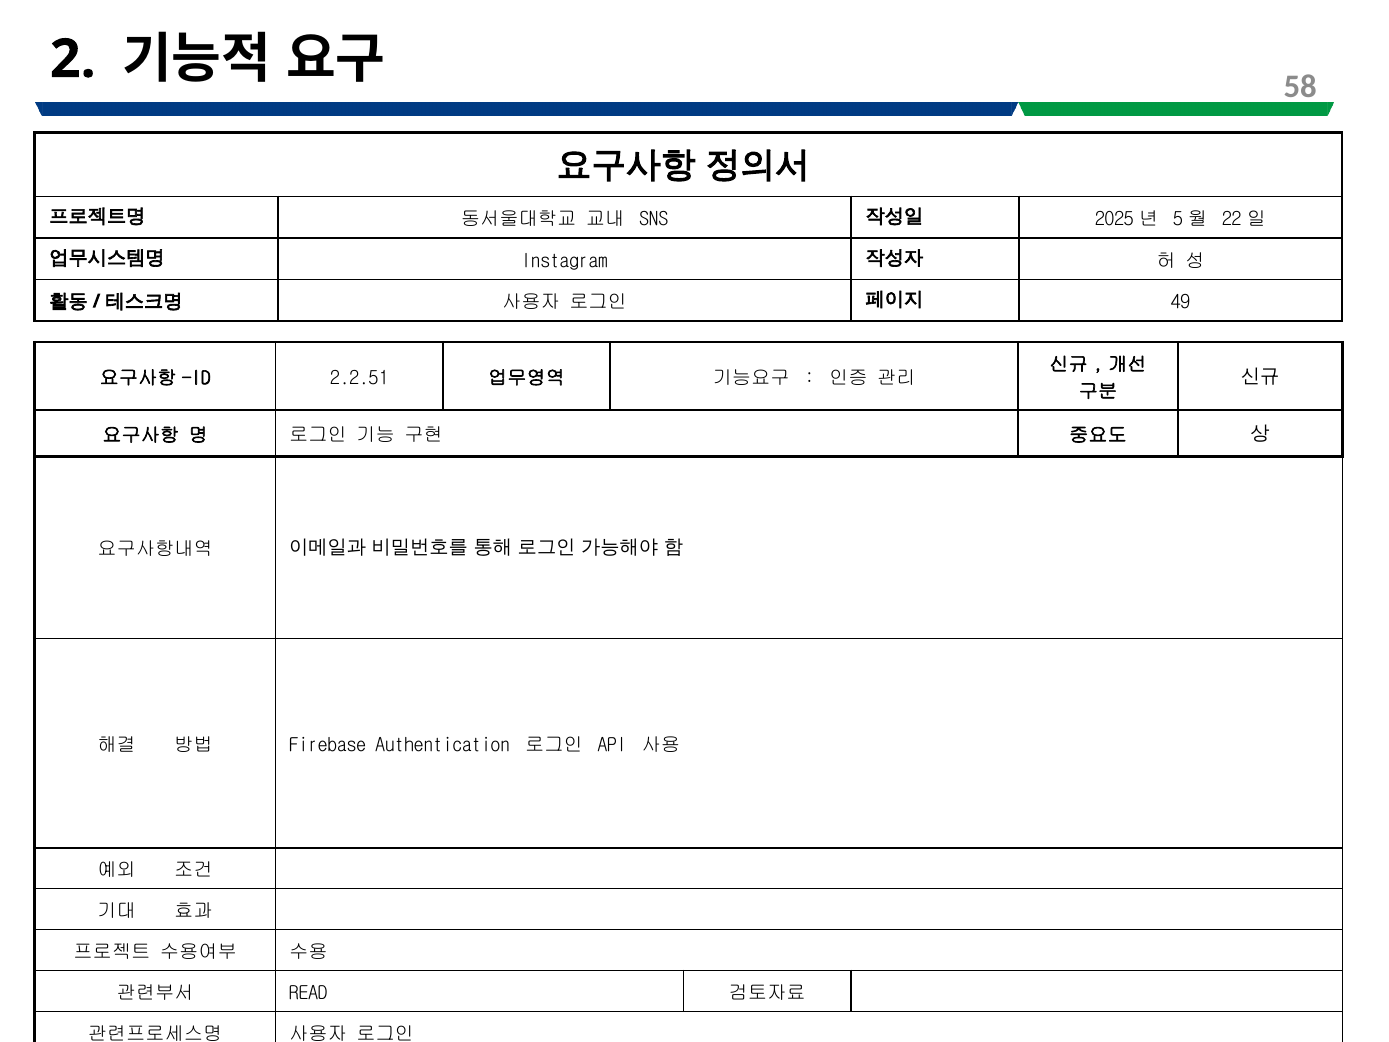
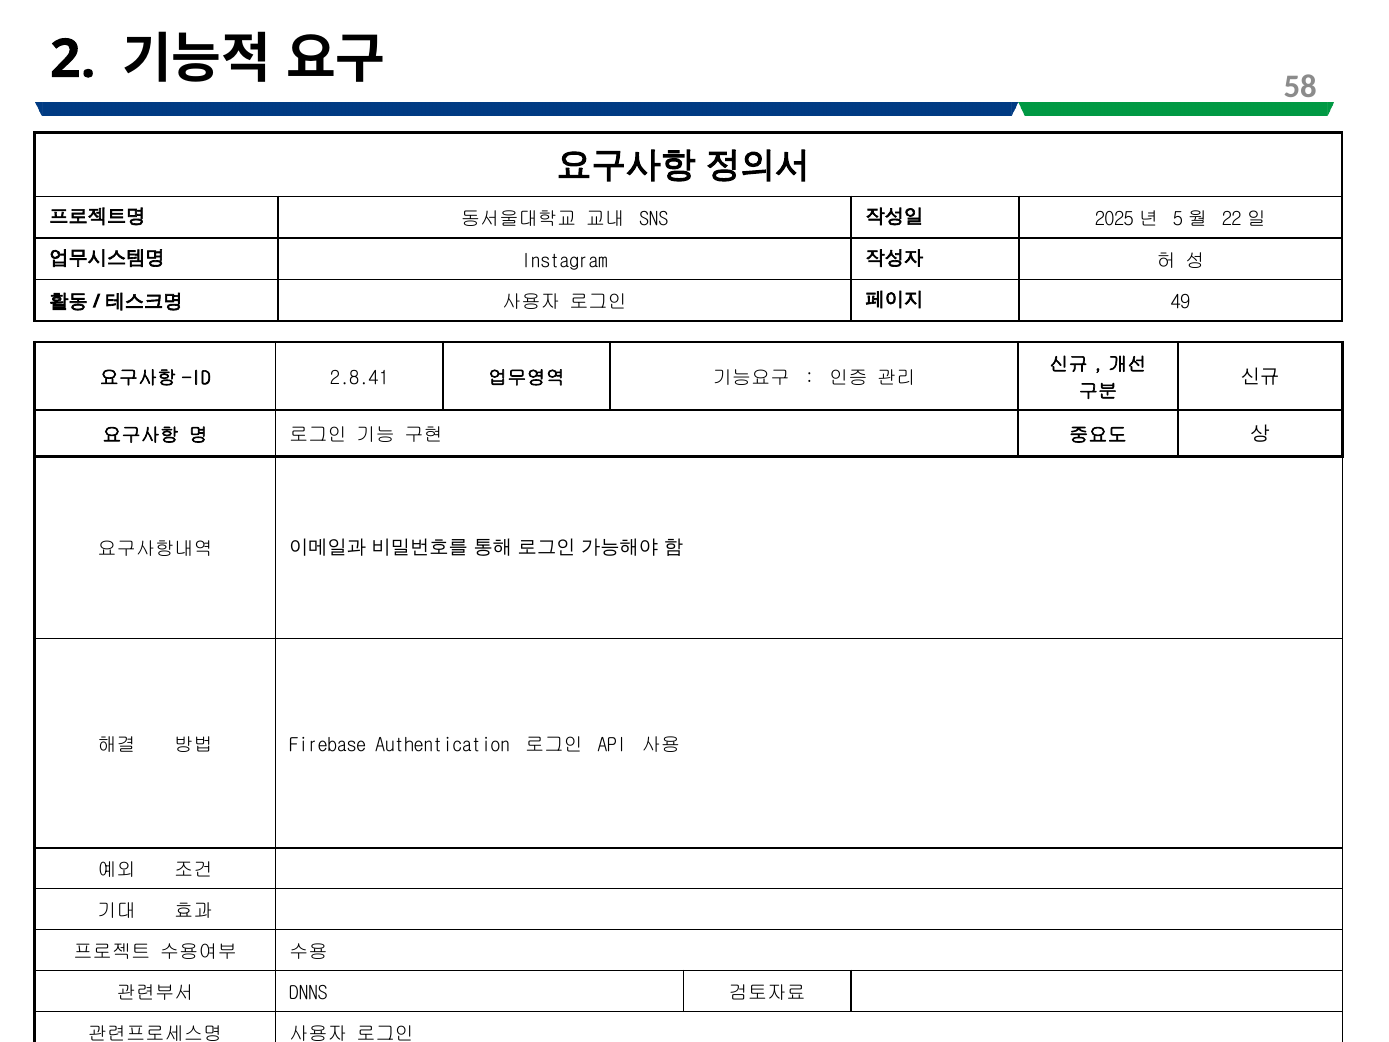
2.2.51: 2.2.51 -> 2.8.41
READ: READ -> DNNS
